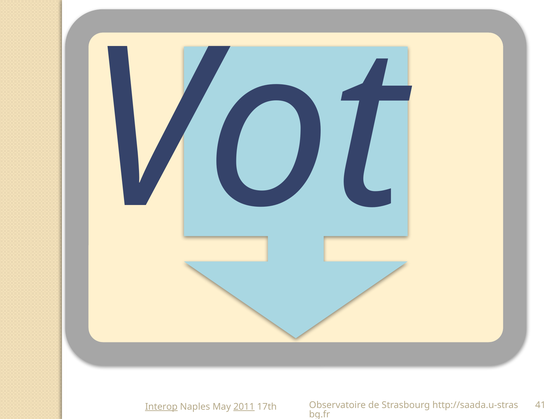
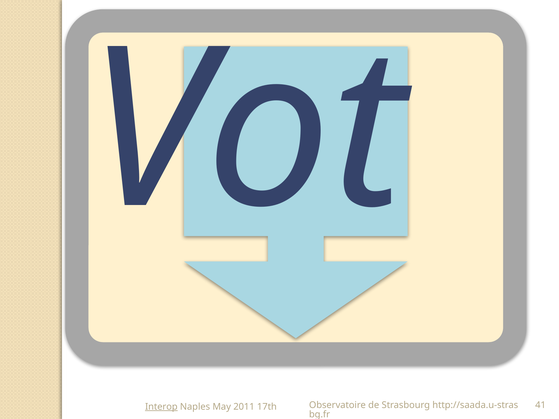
2011 underline: present -> none
